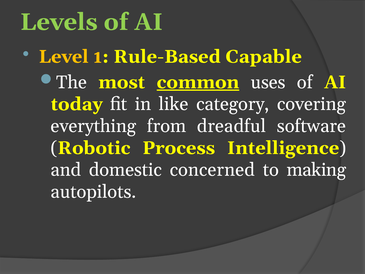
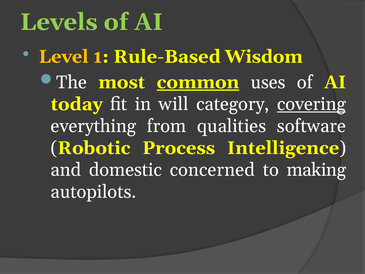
Capable: Capable -> Wisdom
like: like -> will
covering underline: none -> present
dreadful: dreadful -> qualities
